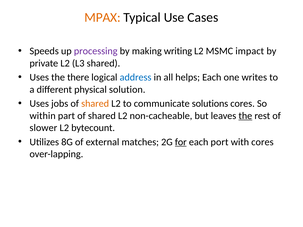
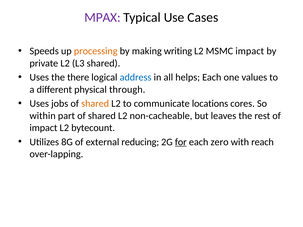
MPAX colour: orange -> purple
processing colour: purple -> orange
writes: writes -> values
solution: solution -> through
solutions: solutions -> locations
the at (245, 116) underline: present -> none
slower at (43, 128): slower -> impact
matches: matches -> reducing
port: port -> zero
with cores: cores -> reach
